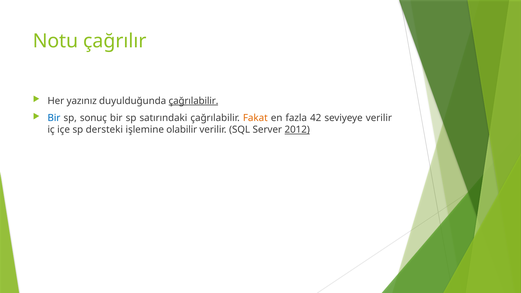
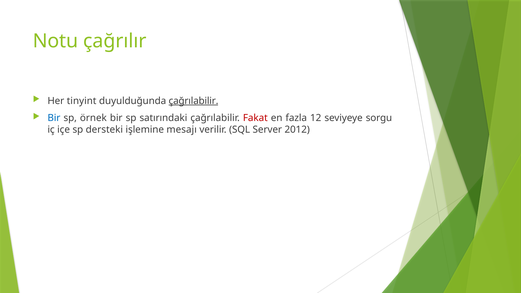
yazınız: yazınız -> tinyint
sonuç: sonuç -> örnek
Fakat colour: orange -> red
42: 42 -> 12
seviyeye verilir: verilir -> sorgu
olabilir: olabilir -> mesajı
2012 underline: present -> none
